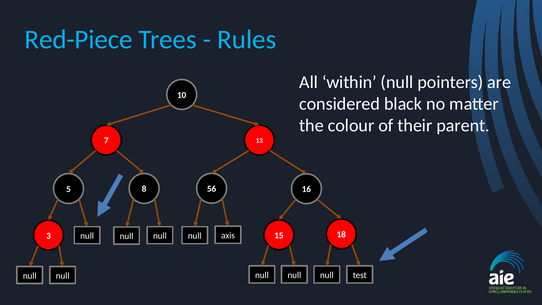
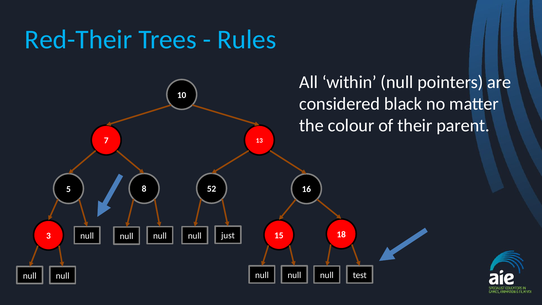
Red-Piece: Red-Piece -> Red-Their
56: 56 -> 52
axis: axis -> just
